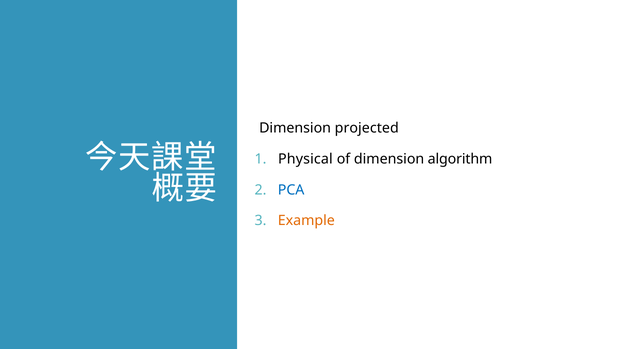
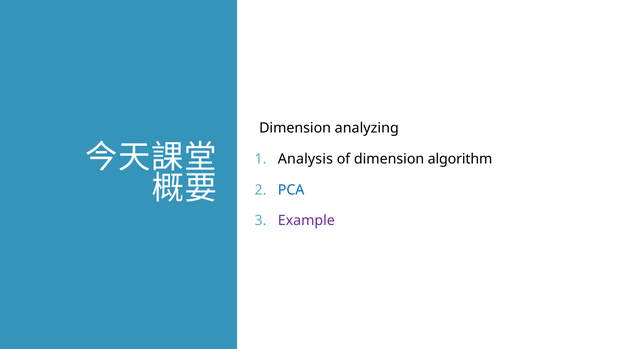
projected: projected -> analyzing
Physical: Physical -> Analysis
Example colour: orange -> purple
